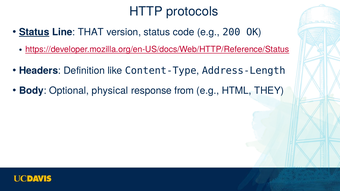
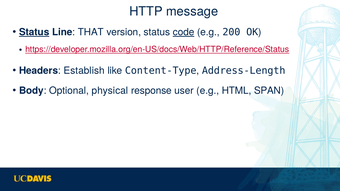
protocols: protocols -> message
code underline: none -> present
Definition: Definition -> Establish
from: from -> user
THEY: THEY -> SPAN
